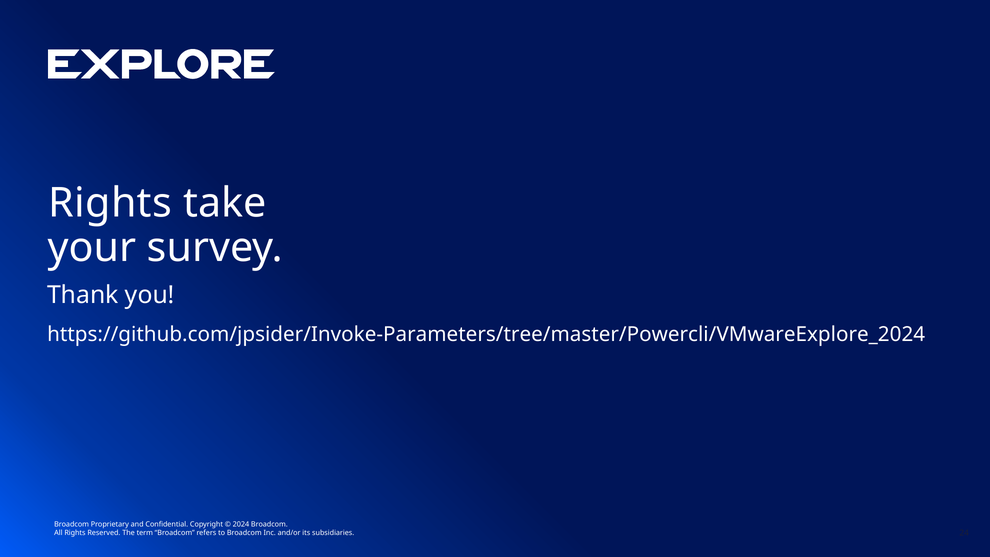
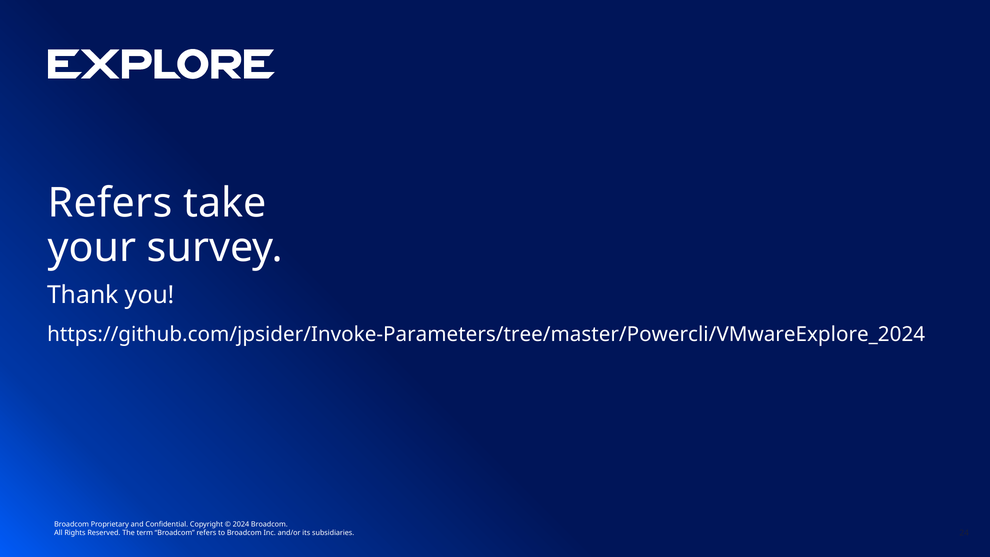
Rights at (110, 203): Rights -> Refers
